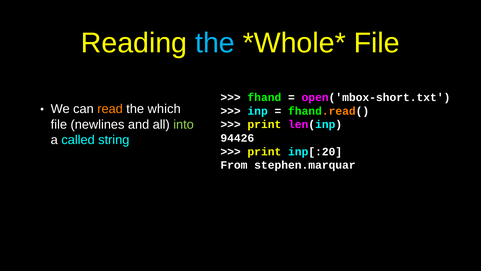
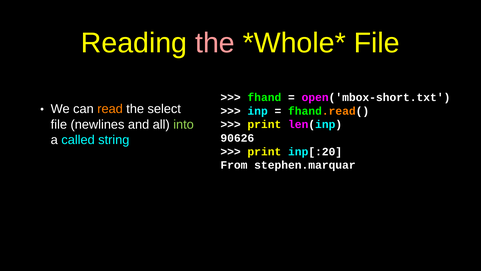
the at (215, 43) colour: light blue -> pink
which: which -> select
94426: 94426 -> 90626
